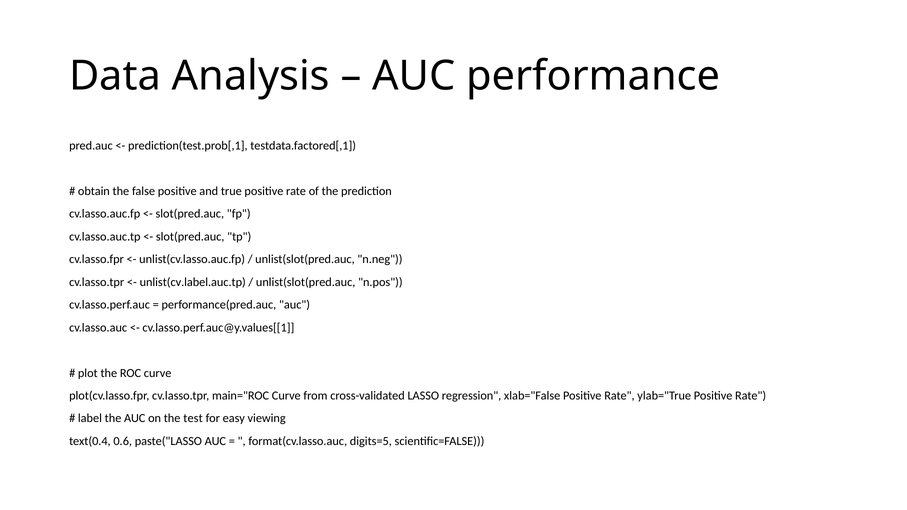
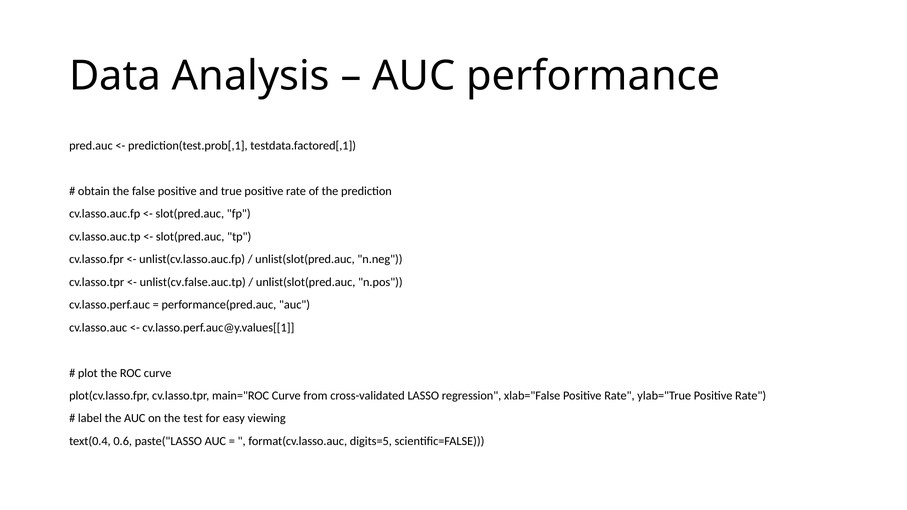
unlist(cv.label.auc.tp: unlist(cv.label.auc.tp -> unlist(cv.false.auc.tp
